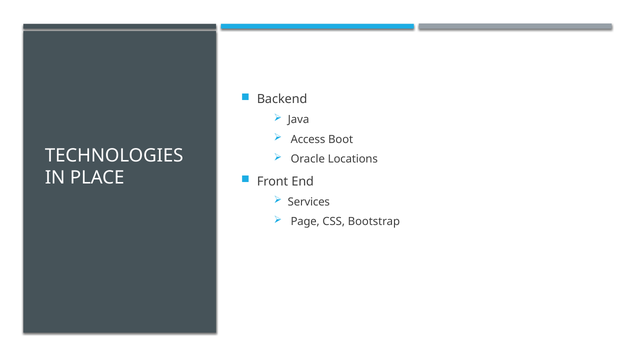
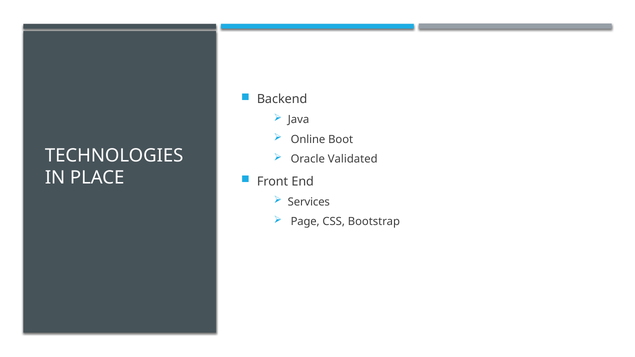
Access: Access -> Online
Locations: Locations -> Validated
